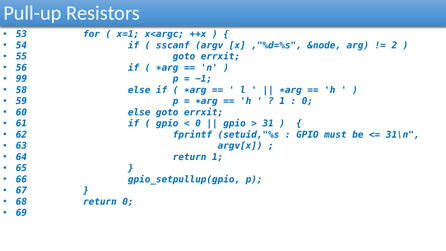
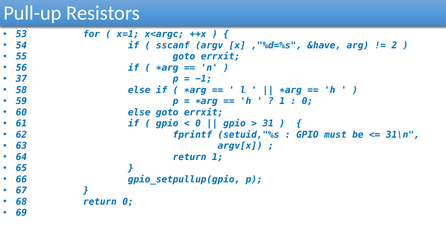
&node: &node -> &have
99: 99 -> 37
